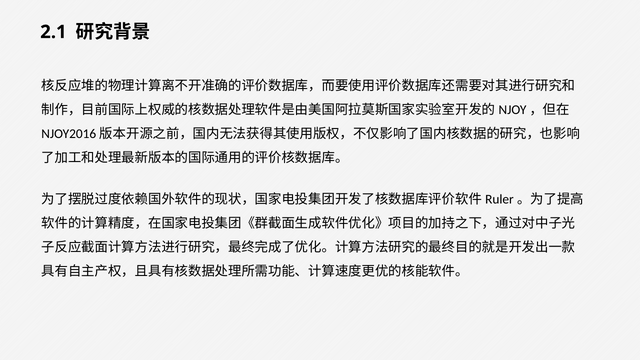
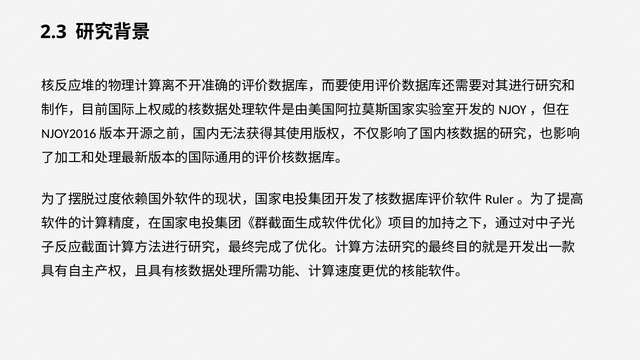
2.1: 2.1 -> 2.3
